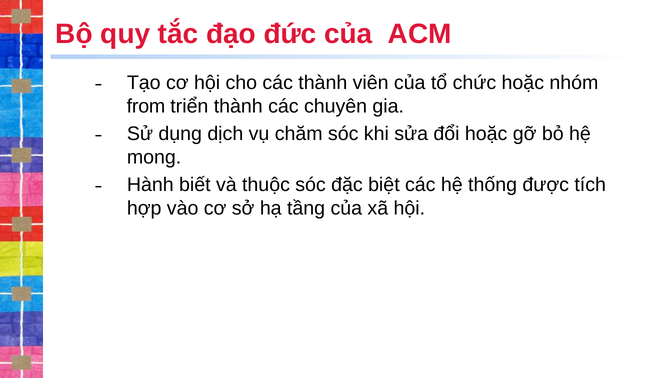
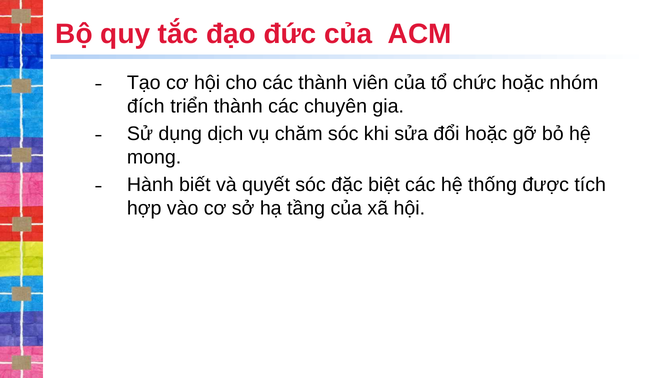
from: from -> đích
thuộc: thuộc -> quyết
